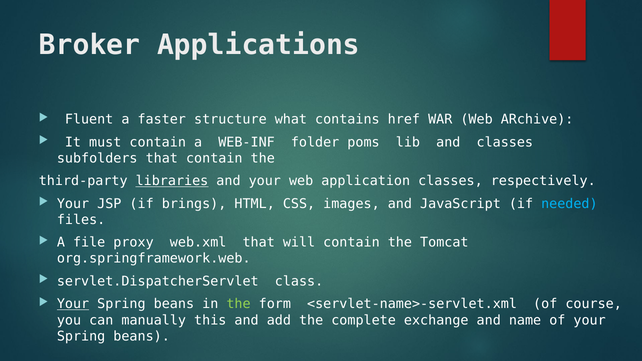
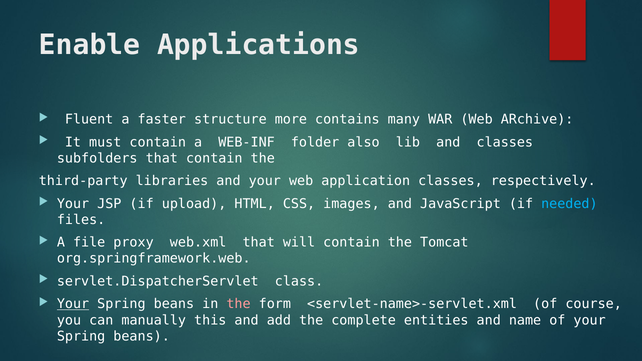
Broker: Broker -> Enable
what: what -> more
href: href -> many
poms: poms -> also
libraries underline: present -> none
brings: brings -> upload
the at (238, 304) colour: light green -> pink
exchange: exchange -> entities
